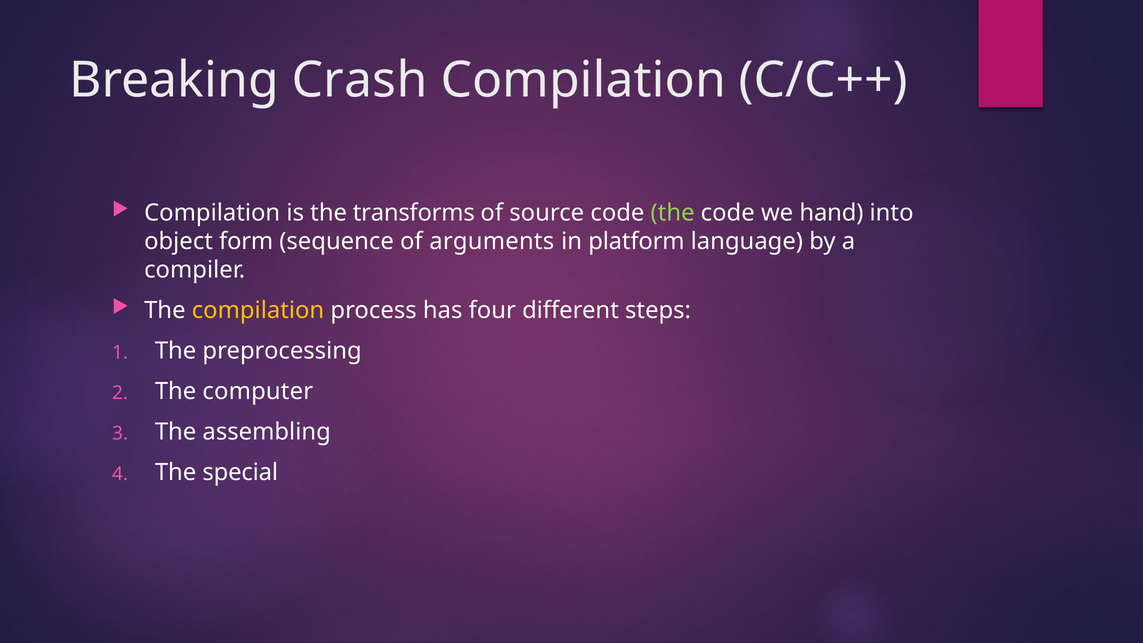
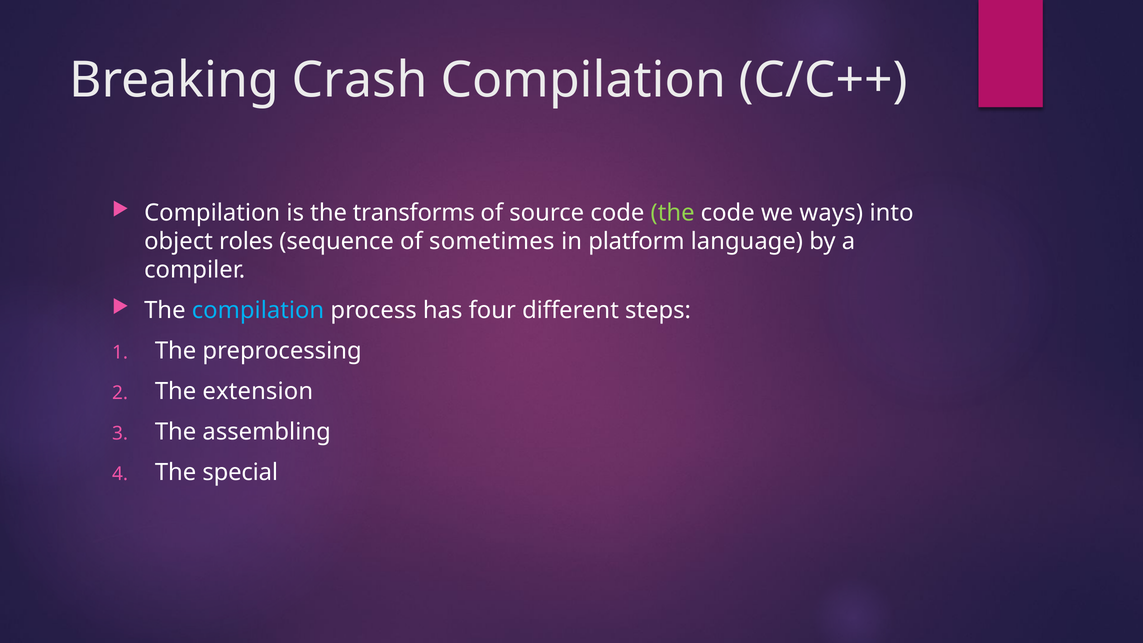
hand: hand -> ways
form: form -> roles
arguments: arguments -> sometimes
compilation at (258, 310) colour: yellow -> light blue
computer: computer -> extension
